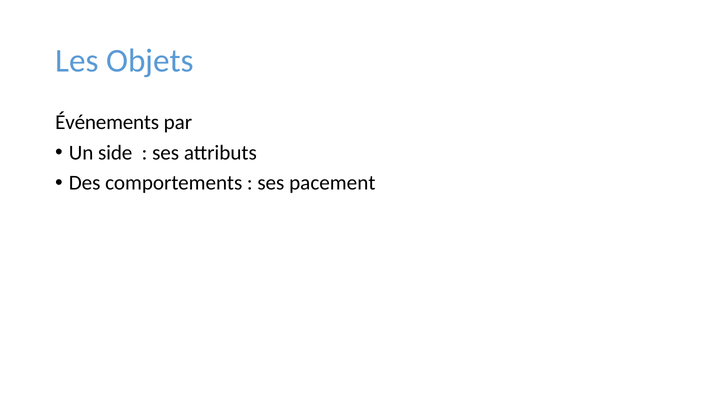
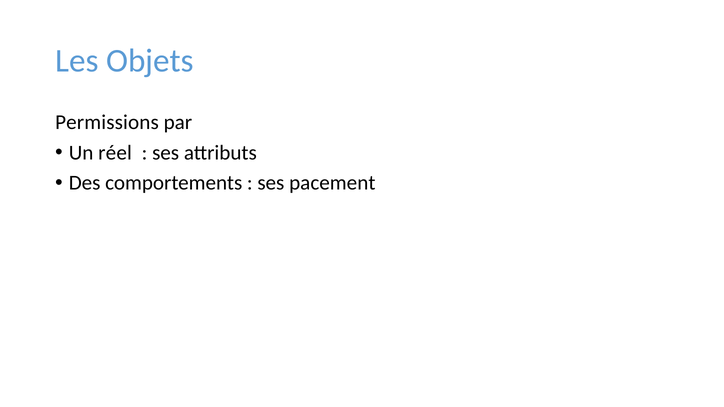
Événements: Événements -> Permissions
side: side -> réel
